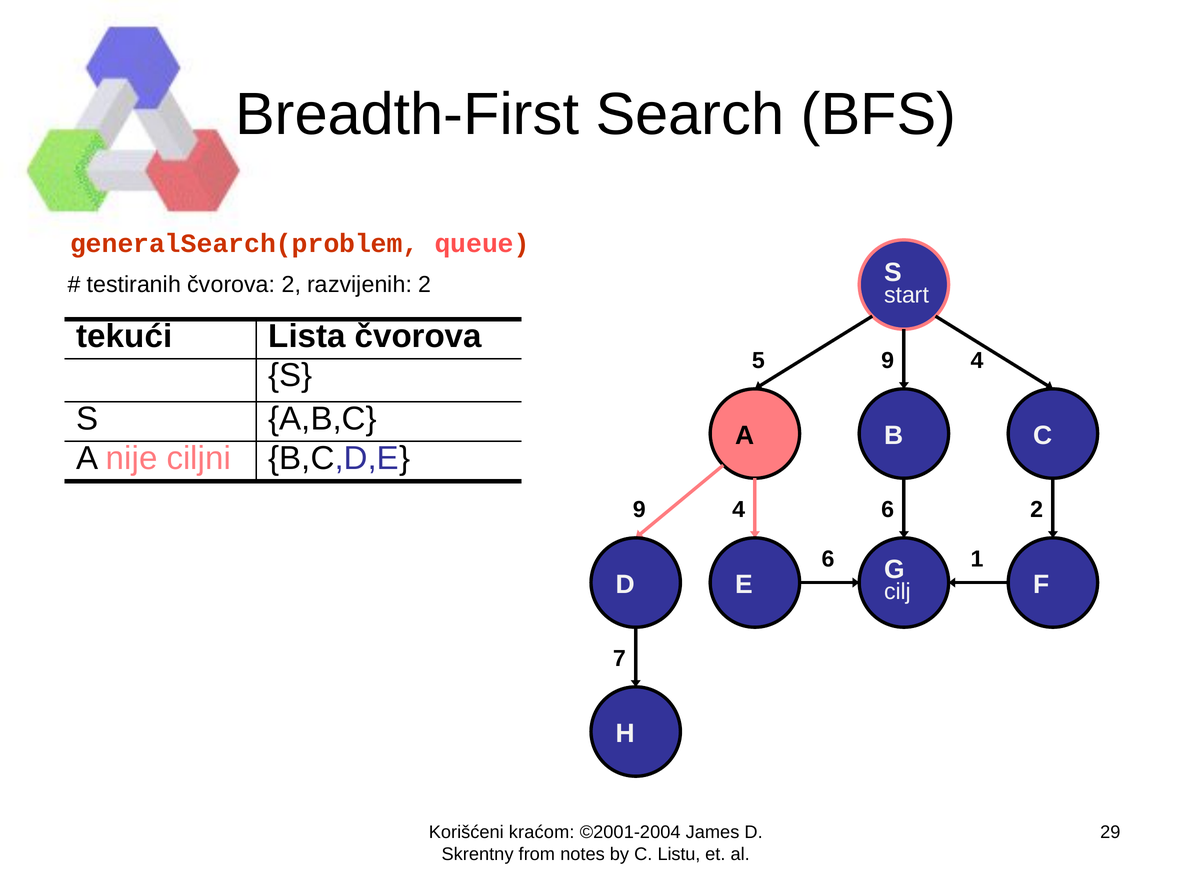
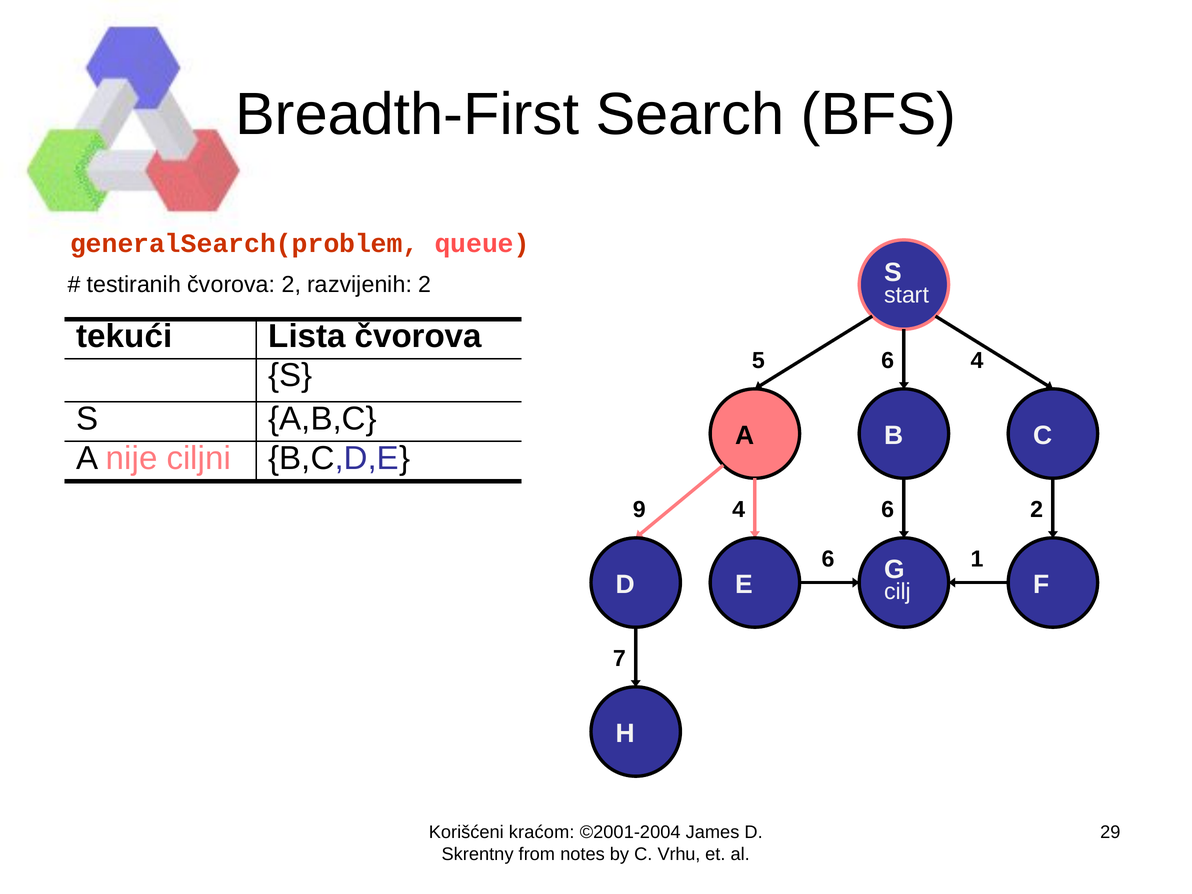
5 9: 9 -> 6
Listu: Listu -> Vrhu
